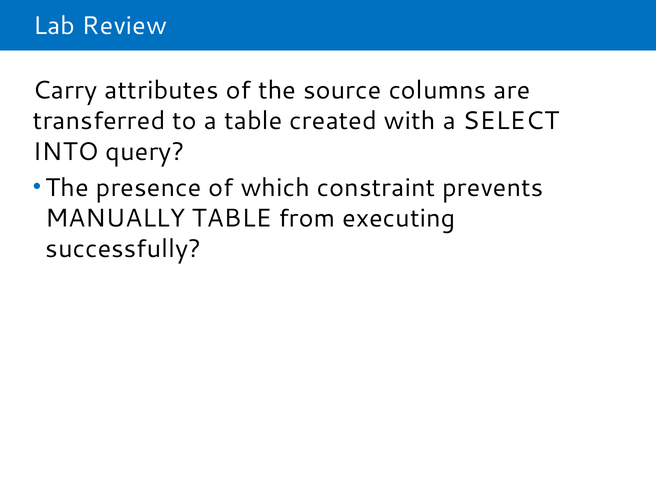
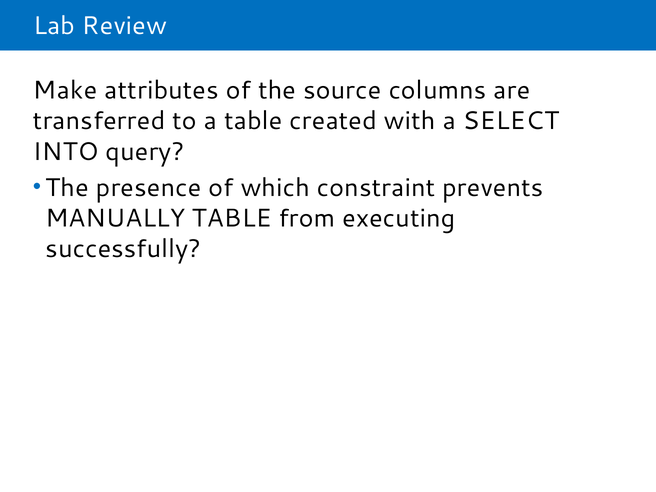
Carry: Carry -> Make
